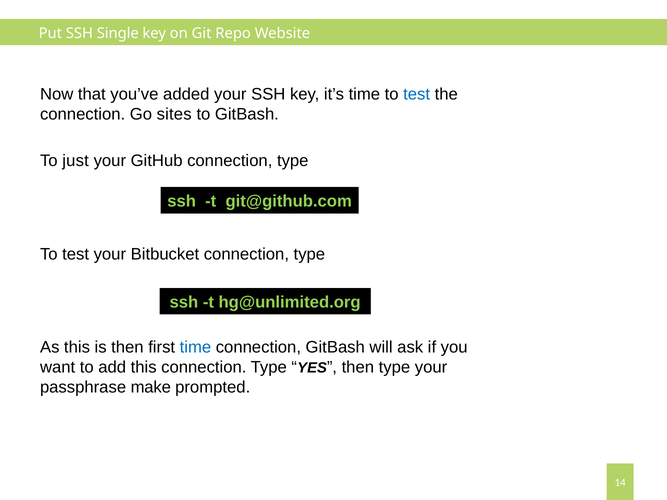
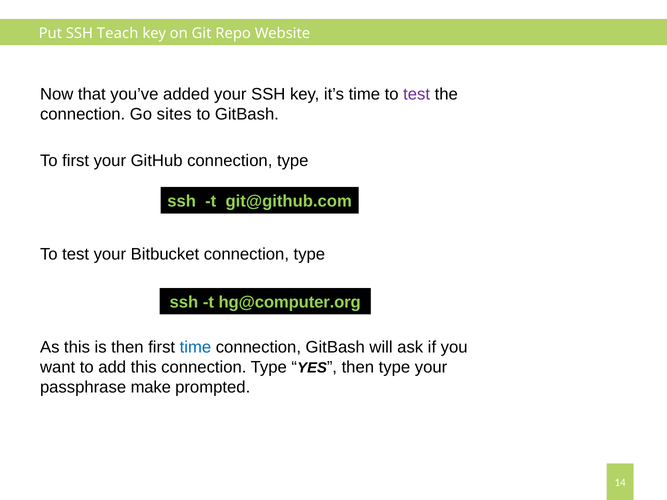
Single: Single -> Teach
test at (417, 94) colour: blue -> purple
To just: just -> first
hg@unlimited.org: hg@unlimited.org -> hg@computer.org
